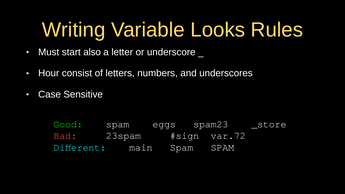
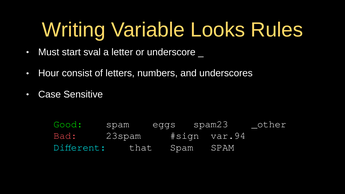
also: also -> sval
_store: _store -> _other
var.72: var.72 -> var.94
main: main -> that
